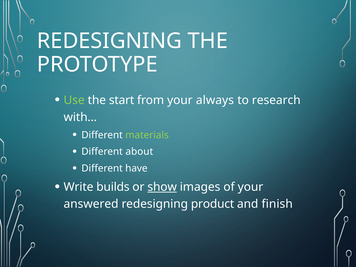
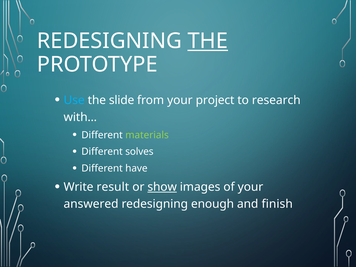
THE at (208, 41) underline: none -> present
Use colour: light green -> light blue
start: start -> slide
always: always -> project
about: about -> solves
builds: builds -> result
product: product -> enough
